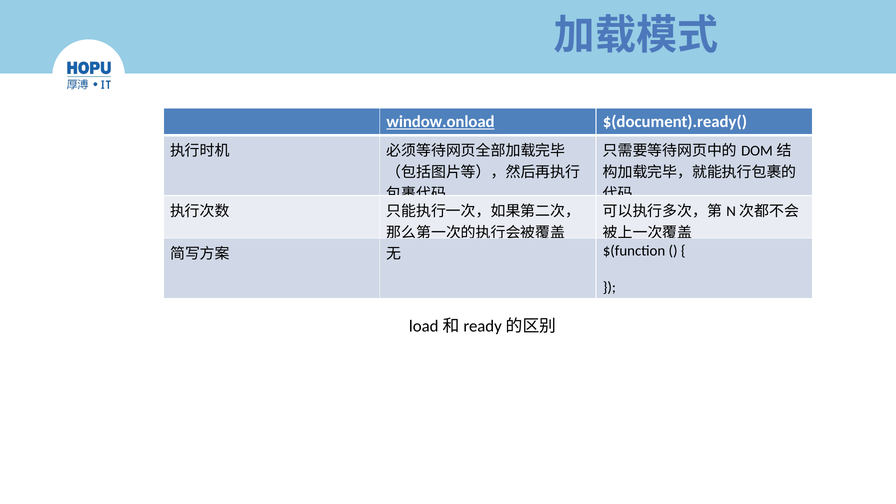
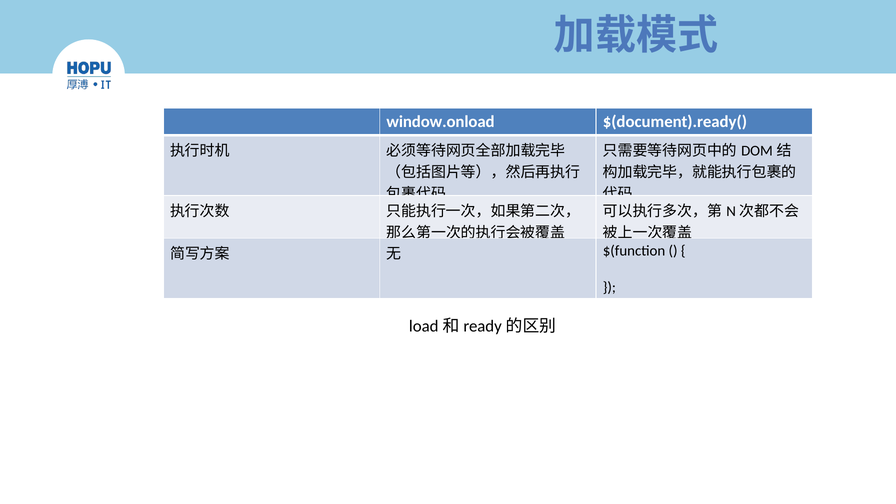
window.onload underline: present -> none
